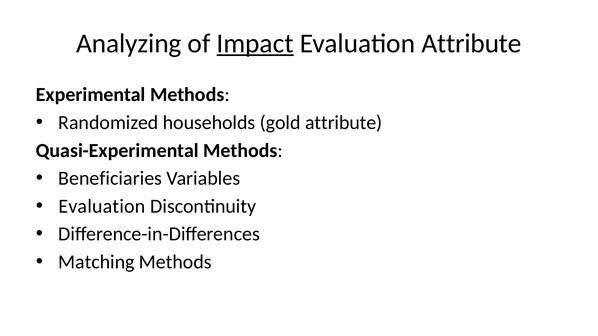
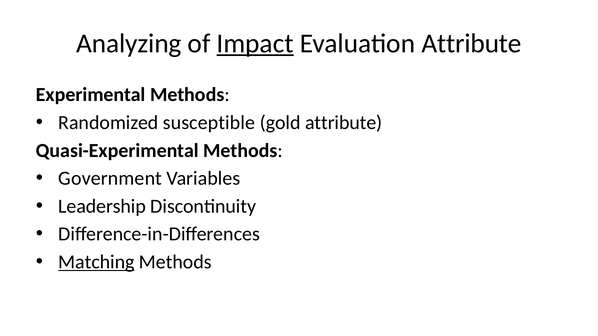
households: households -> susceptible
Beneficiaries: Beneficiaries -> Government
Evaluation at (102, 206): Evaluation -> Leadership
Matching underline: none -> present
